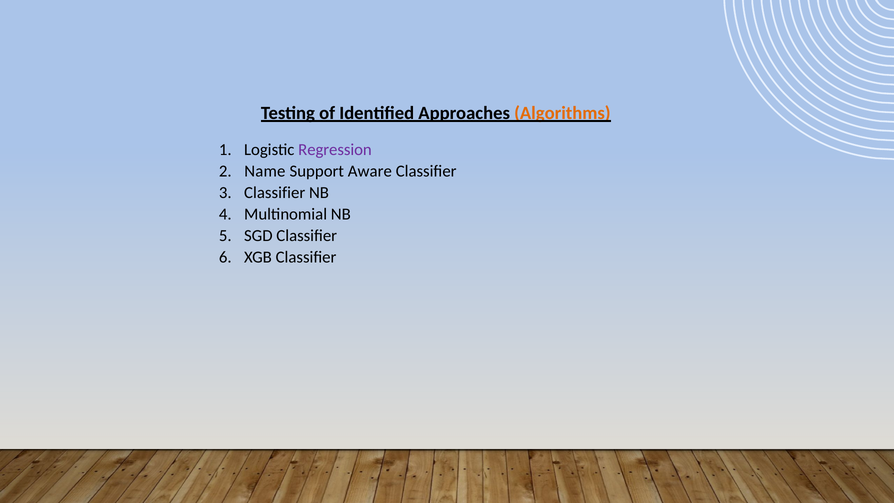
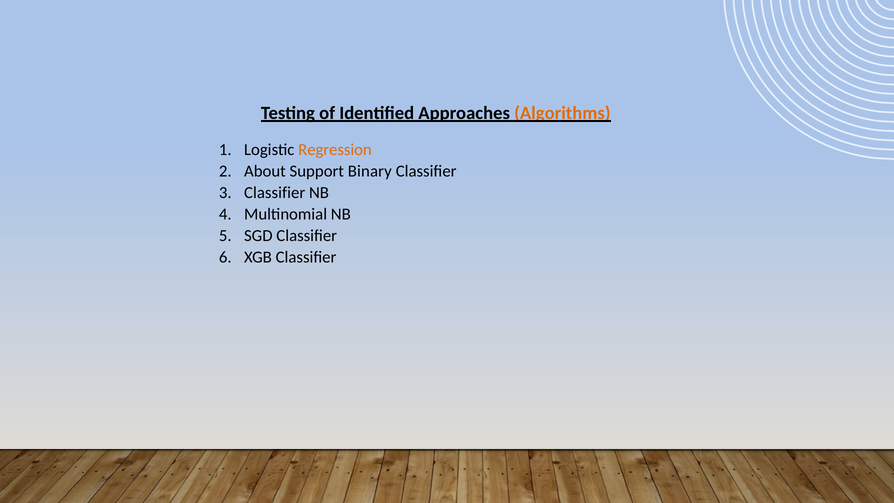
Regression colour: purple -> orange
Name: Name -> About
Aware: Aware -> Binary
